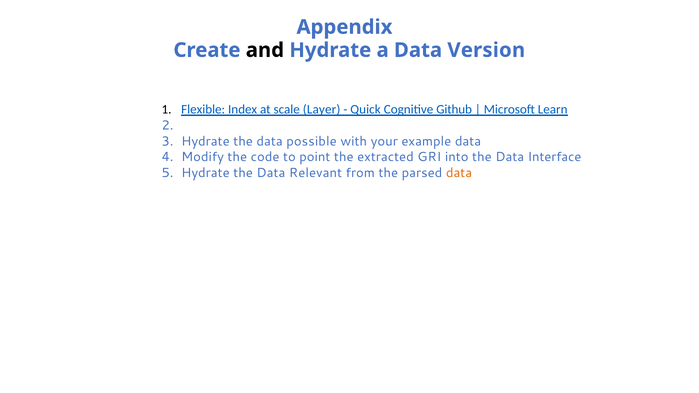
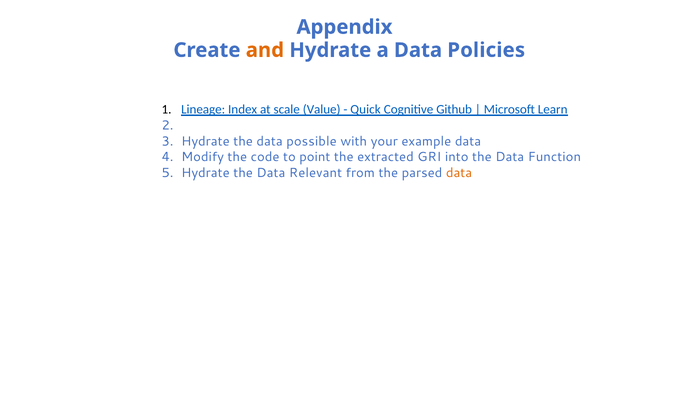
and colour: black -> orange
Version: Version -> Policies
Flexible: Flexible -> Lineage
Layer: Layer -> Value
Interface: Interface -> Function
